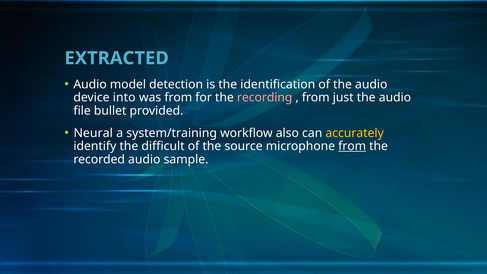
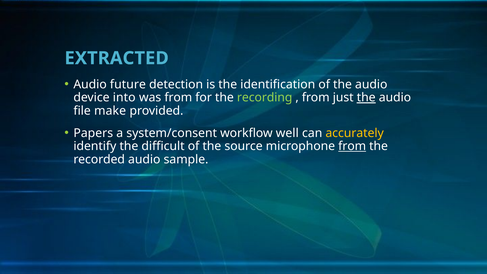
model: model -> future
recording colour: pink -> light green
the at (366, 98) underline: none -> present
bullet: bullet -> make
Neural: Neural -> Papers
system/training: system/training -> system/consent
also: also -> well
